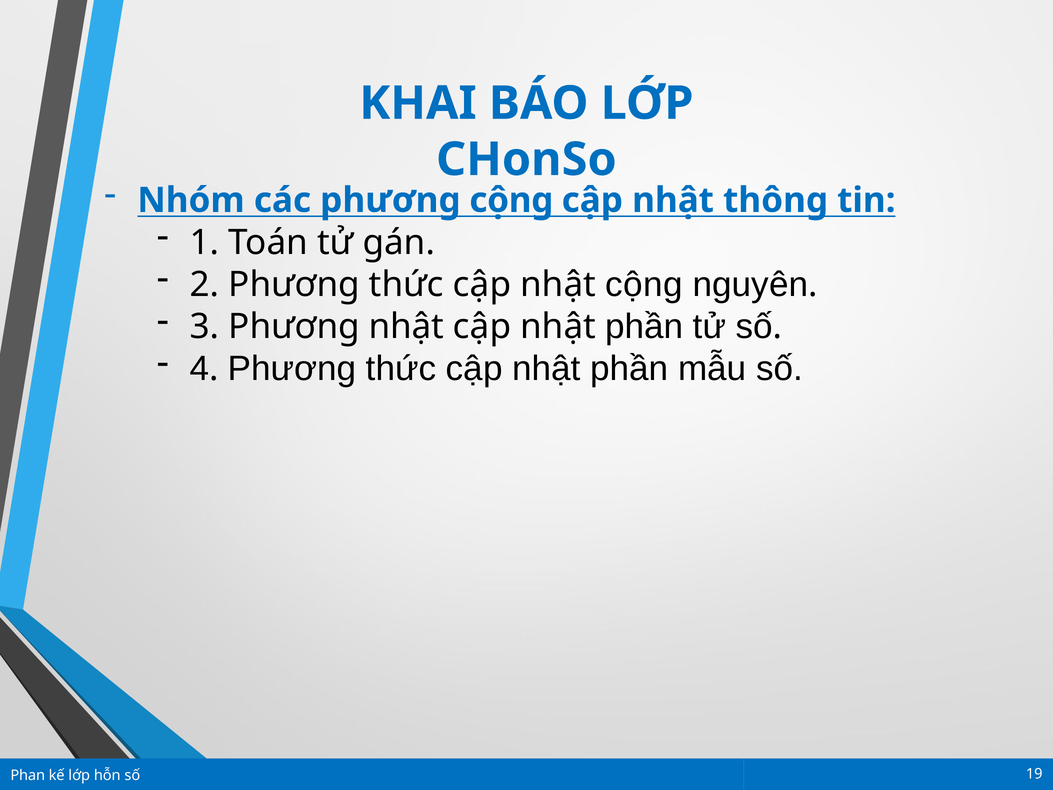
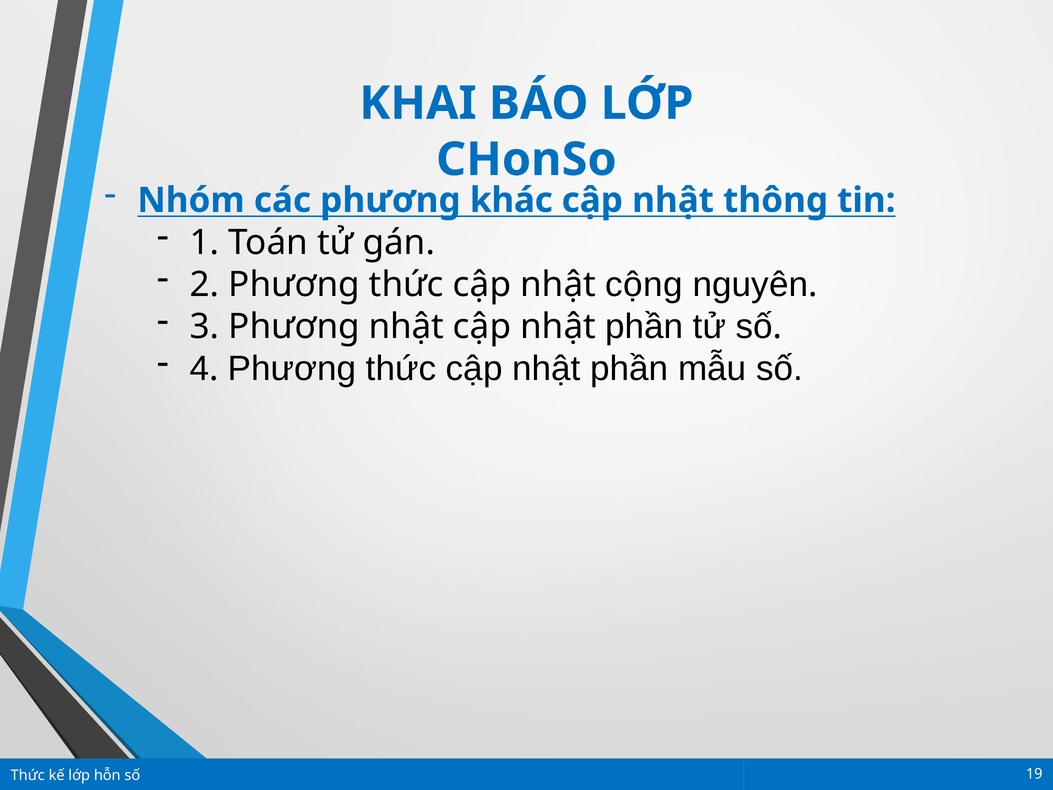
phương cộng: cộng -> khác
Phan at (28, 775): Phan -> Thức
